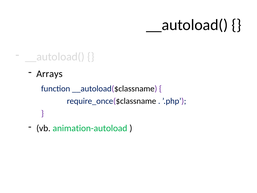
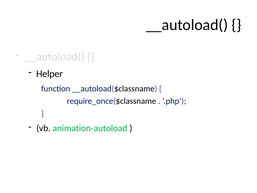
Arrays: Arrays -> Helper
